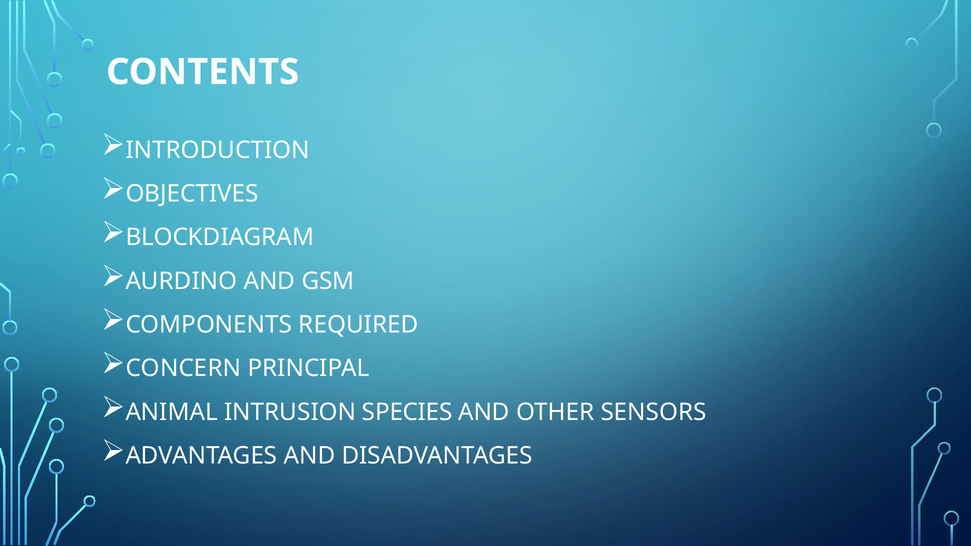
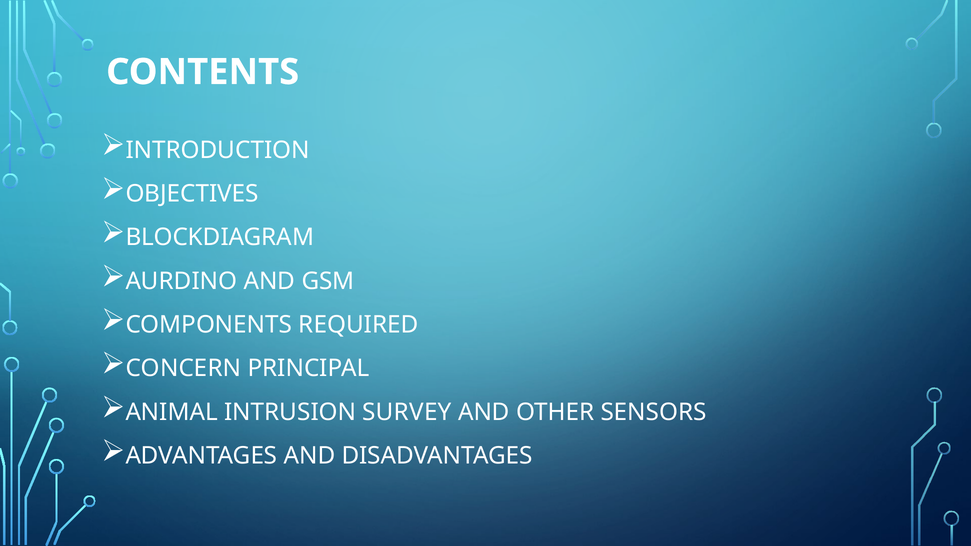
SPECIES: SPECIES -> SURVEY
